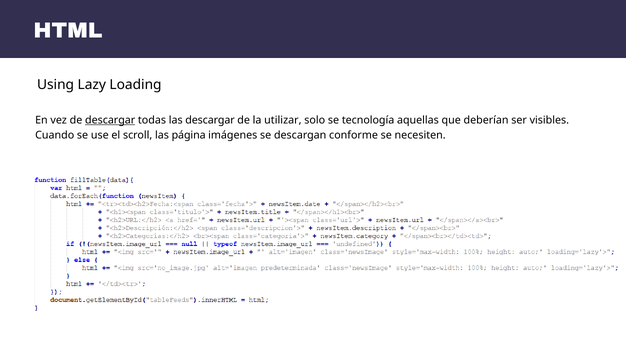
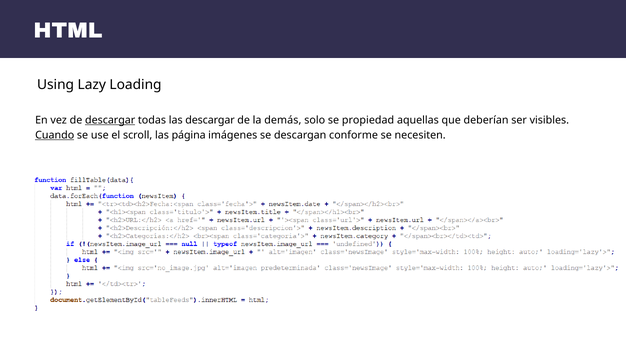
utilizar: utilizar -> demás
tecnología: tecnología -> propiedad
Cuando underline: none -> present
